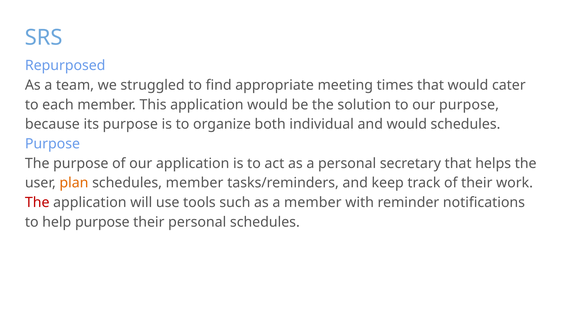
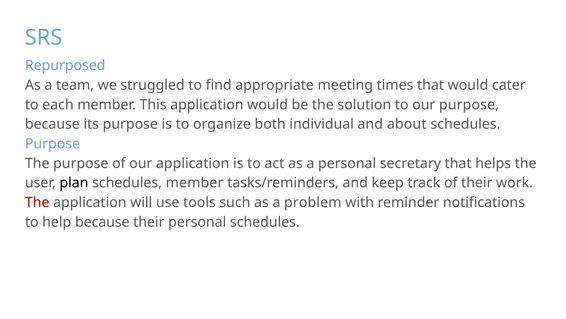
and would: would -> about
plan colour: orange -> black
a member: member -> problem
help purpose: purpose -> because
